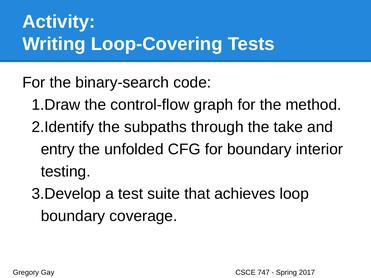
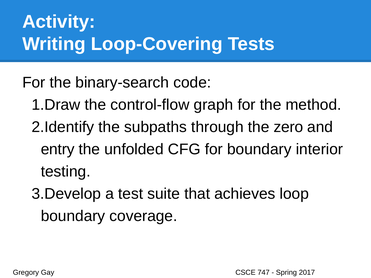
take: take -> zero
